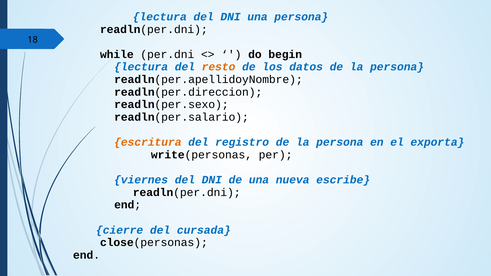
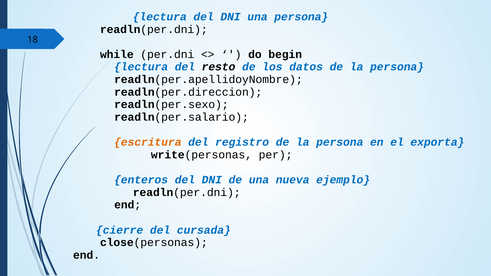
resto colour: orange -> black
viernes: viernes -> enteros
escribe: escribe -> ejemplo
